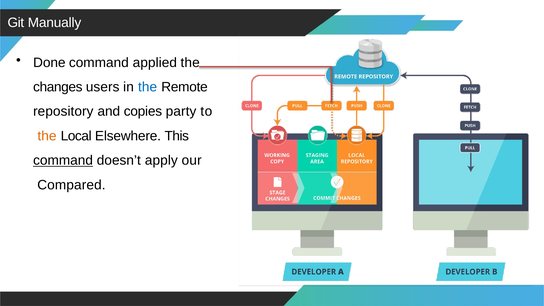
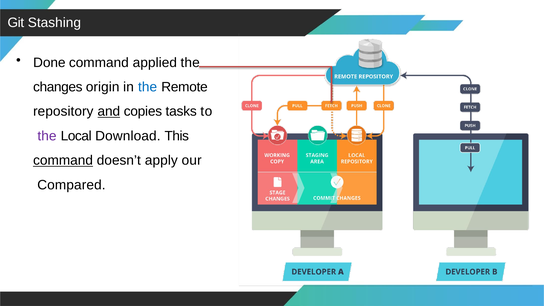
Manually: Manually -> Stashing
users: users -> origin
and underline: none -> present
party: party -> tasks
the at (47, 136) colour: orange -> purple
Elsewhere: Elsewhere -> Download
